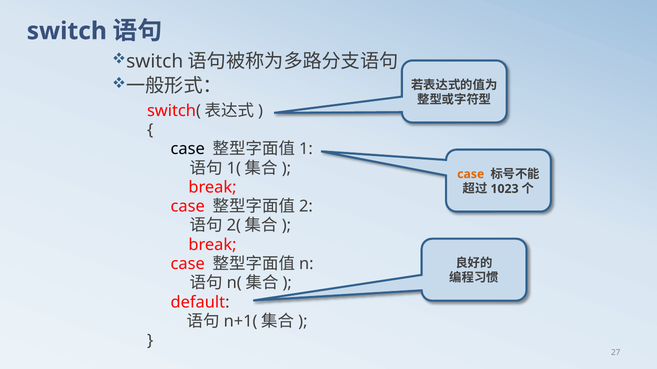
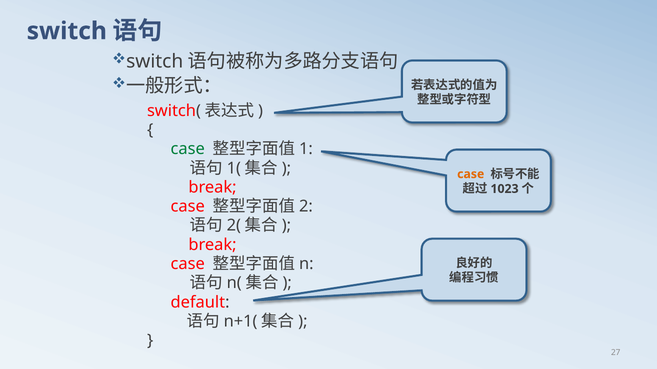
case at (188, 149) colour: black -> green
